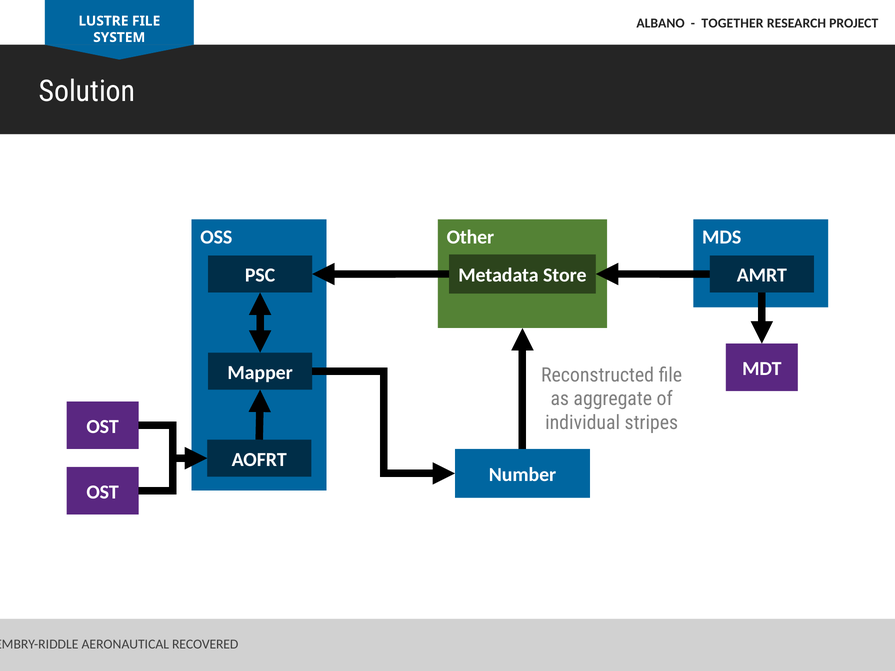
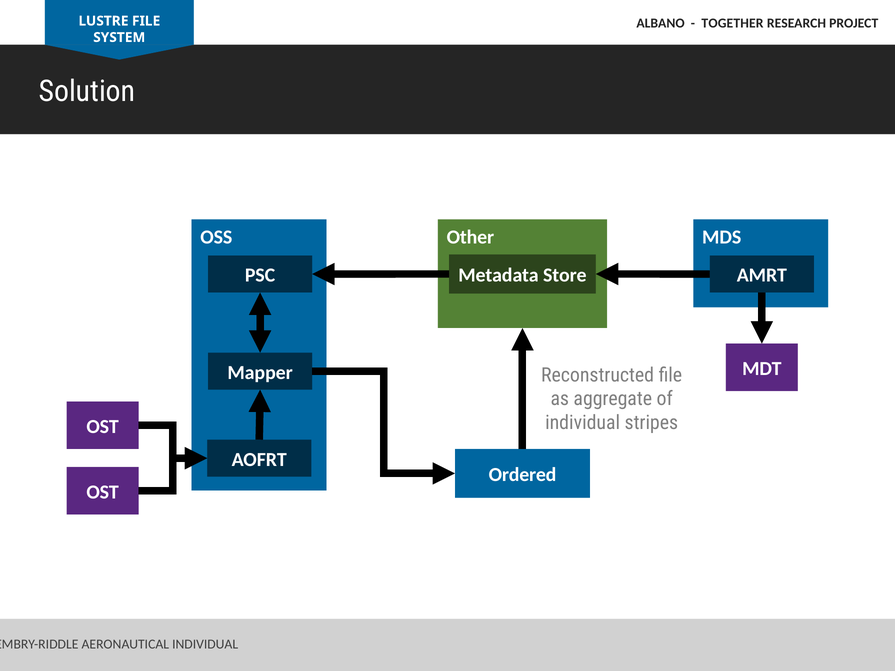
Number: Number -> Ordered
AERONAUTICAL RECOVERED: RECOVERED -> INDIVIDUAL
